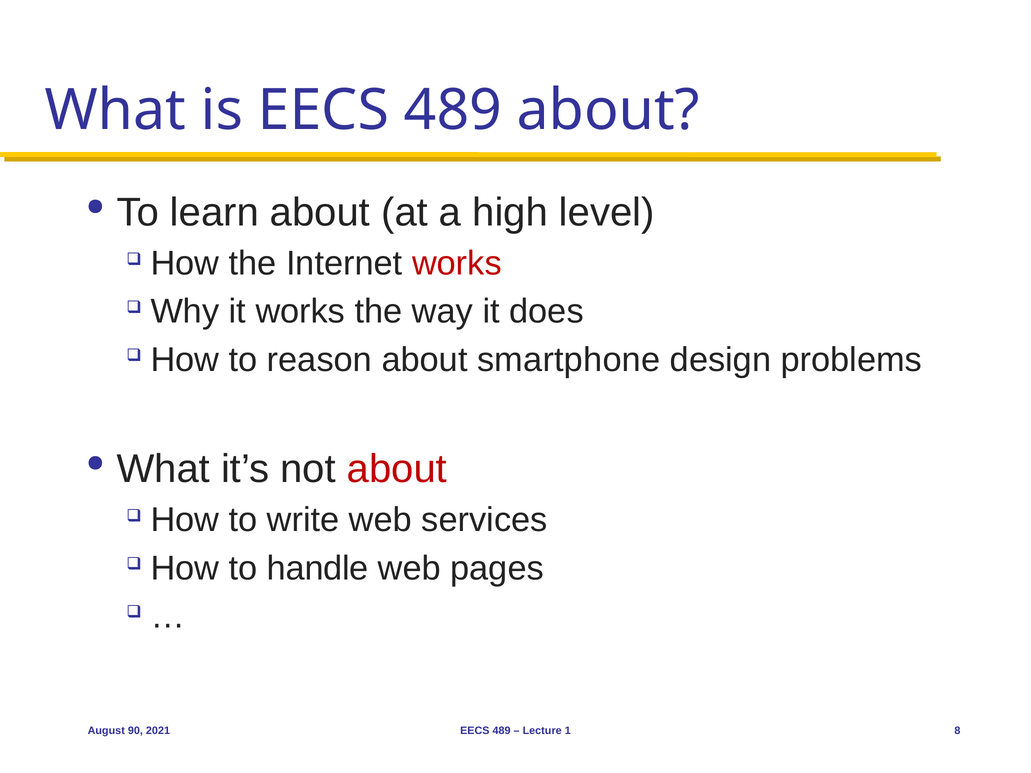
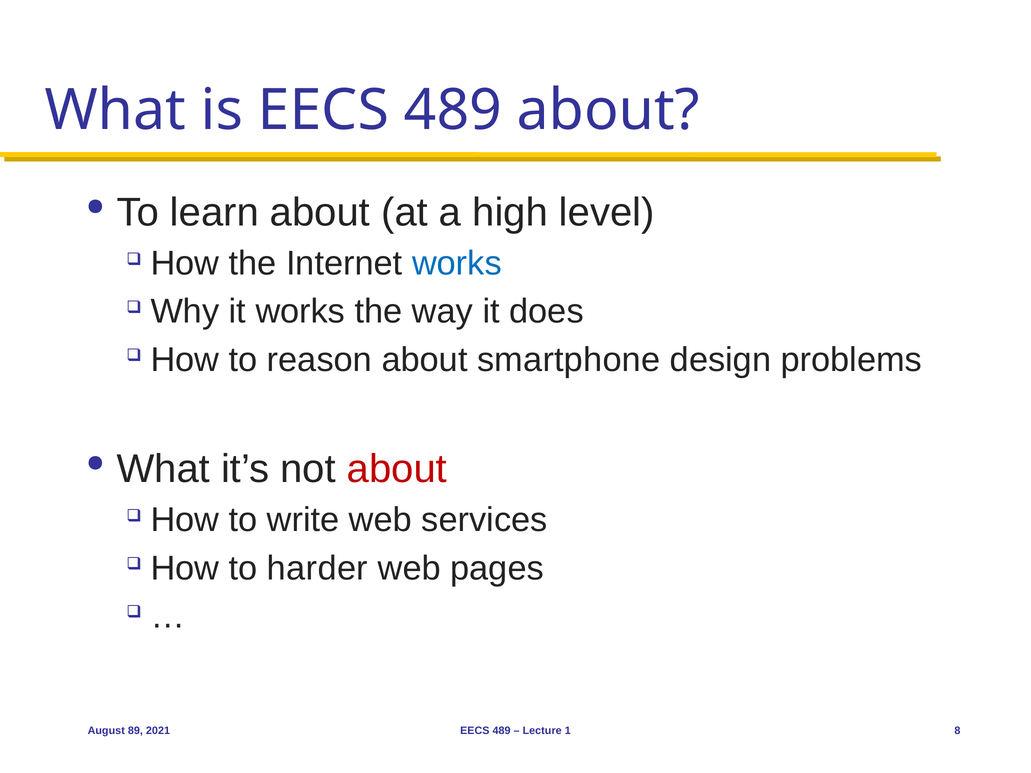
works at (457, 264) colour: red -> blue
handle: handle -> harder
90: 90 -> 89
